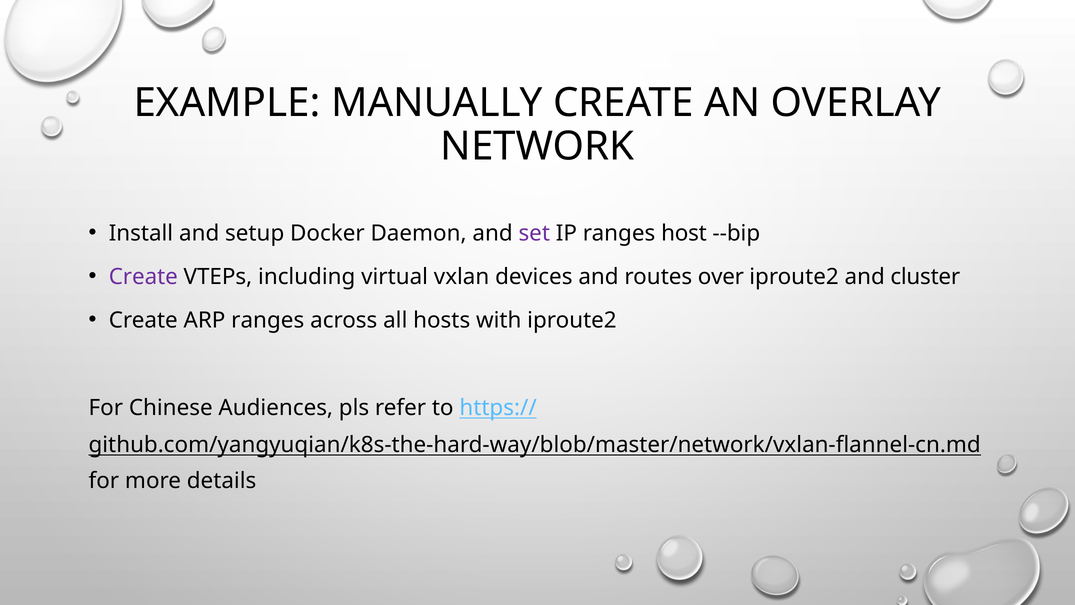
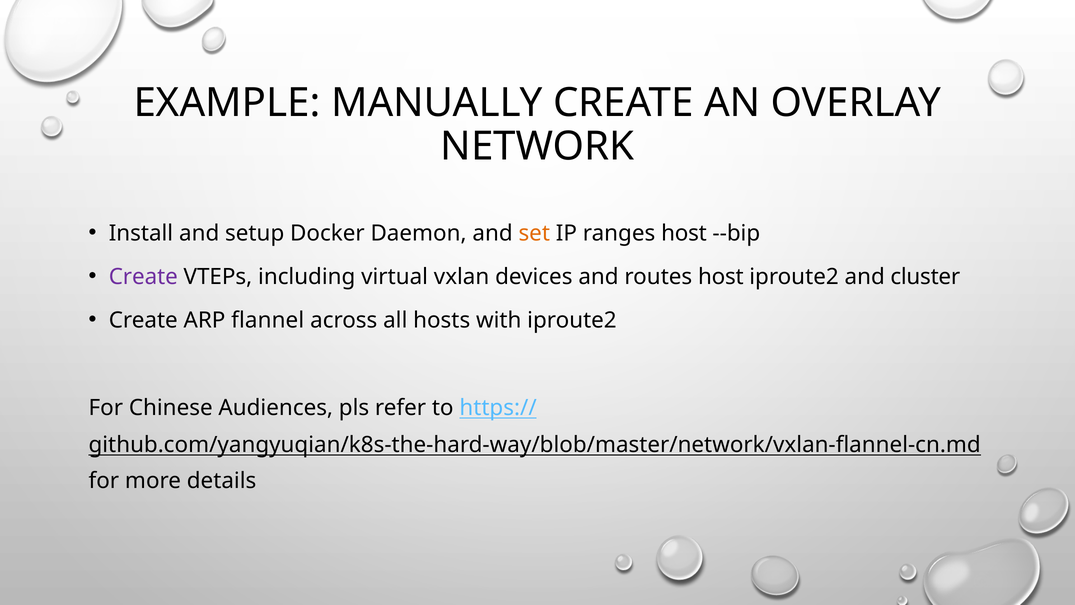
set colour: purple -> orange
routes over: over -> host
ARP ranges: ranges -> flannel
